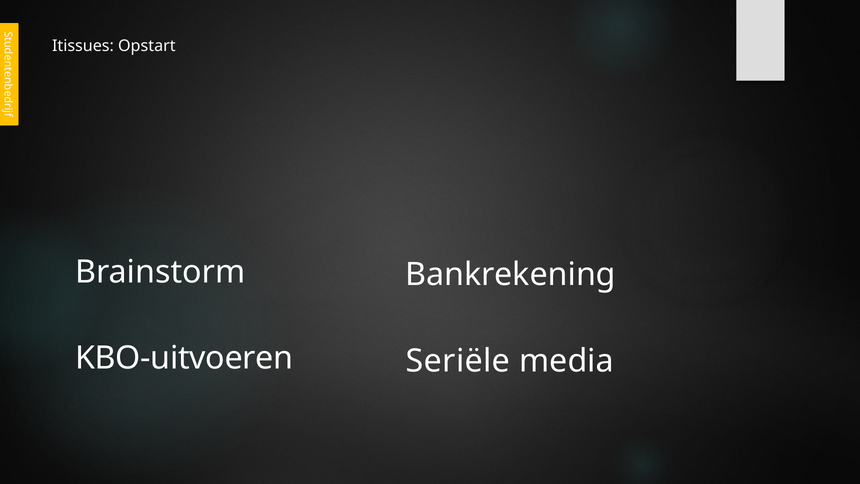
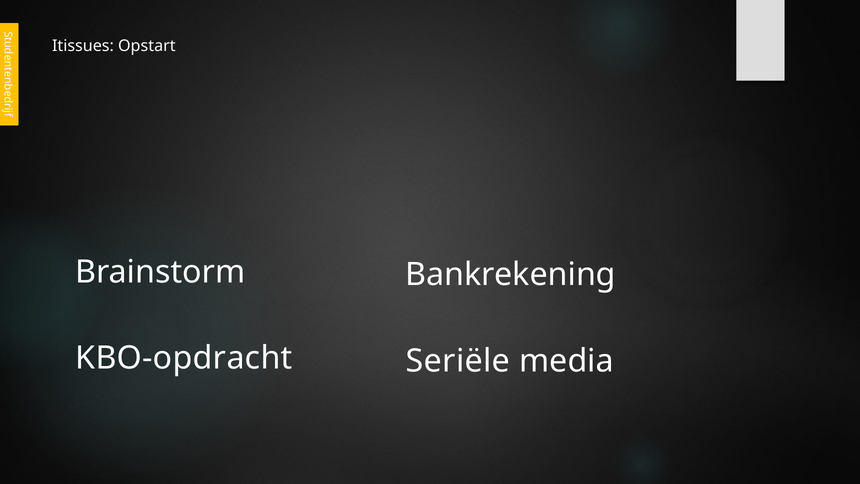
KBO-uitvoeren: KBO-uitvoeren -> KBO-opdracht
